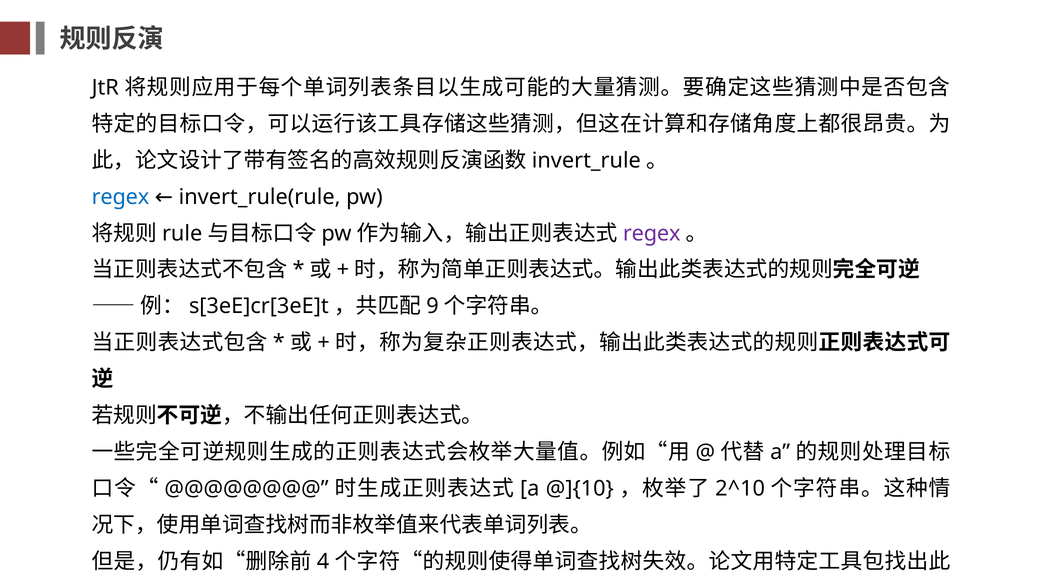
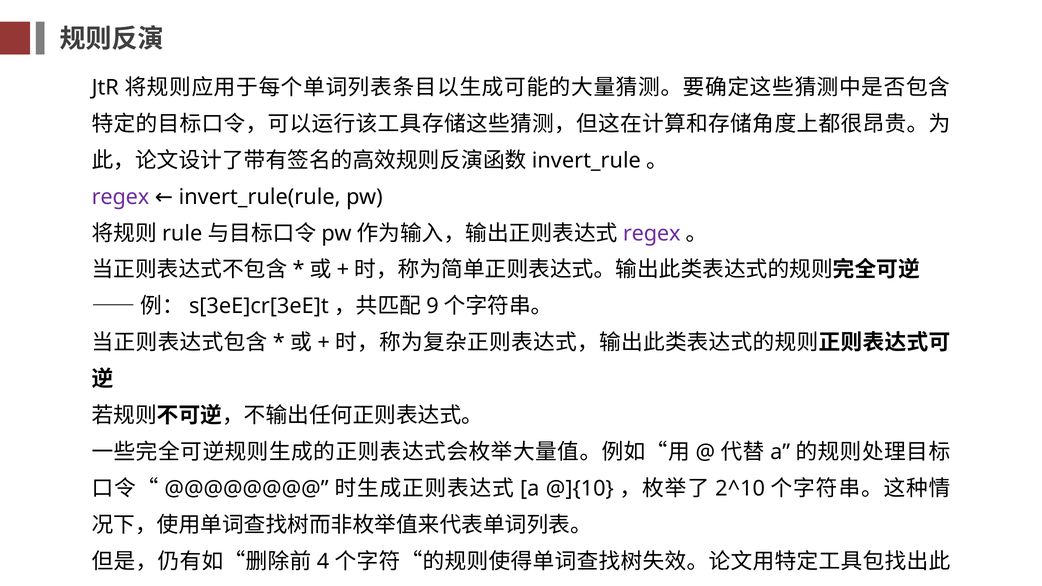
regex at (120, 197) colour: blue -> purple
